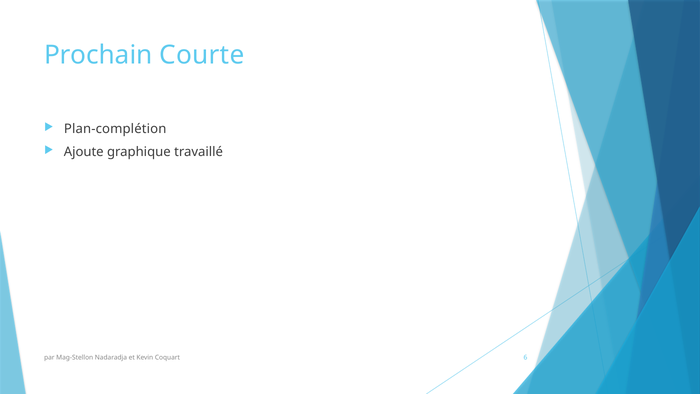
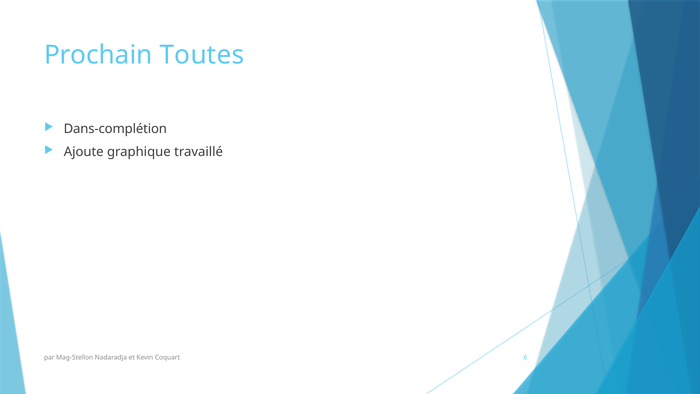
Courte: Courte -> Toutes
Plan-complétion: Plan-complétion -> Dans-complétion
